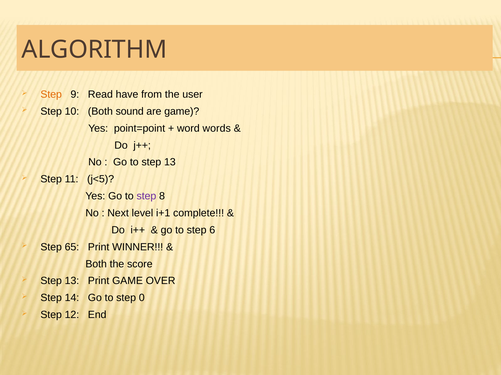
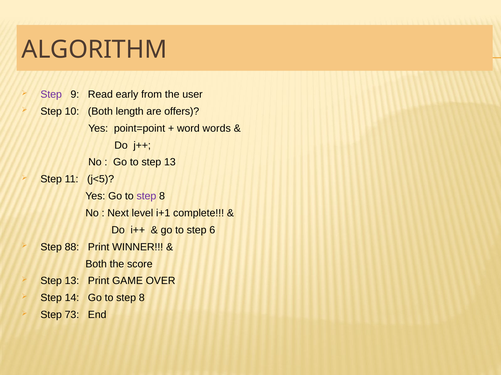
Step at (51, 95) colour: orange -> purple
have: have -> early
sound: sound -> length
are game: game -> offers
65: 65 -> 88
0 at (142, 298): 0 -> 8
12: 12 -> 73
